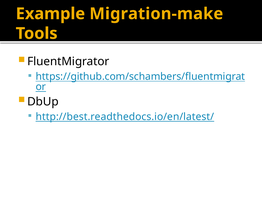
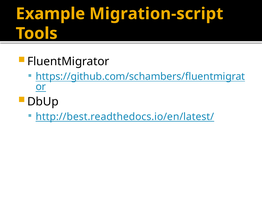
Migration-make: Migration-make -> Migration-script
